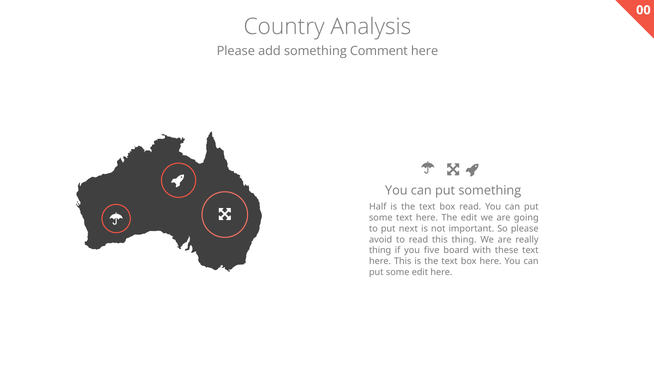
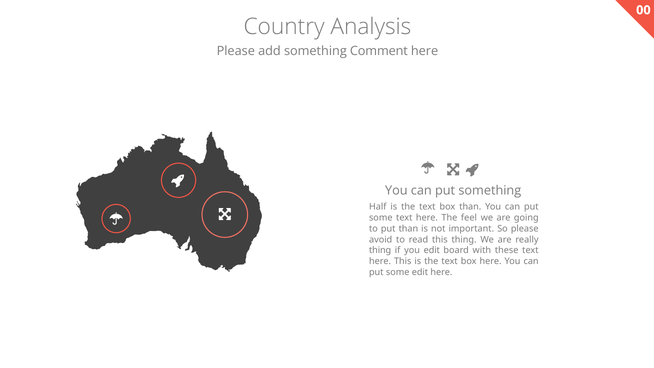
box read: read -> than
The edit: edit -> feel
put next: next -> than
you five: five -> edit
